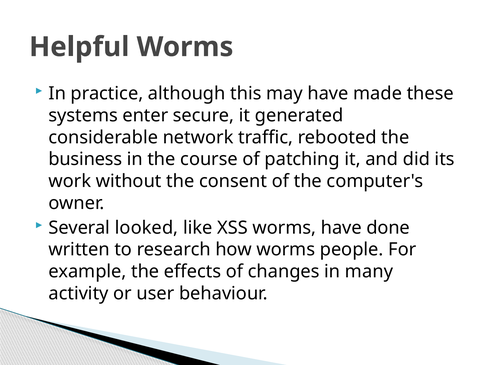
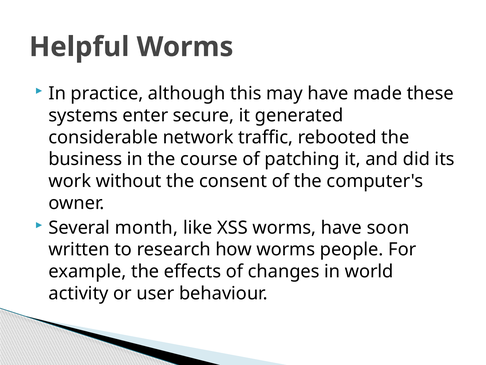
looked: looked -> month
done: done -> soon
many: many -> world
